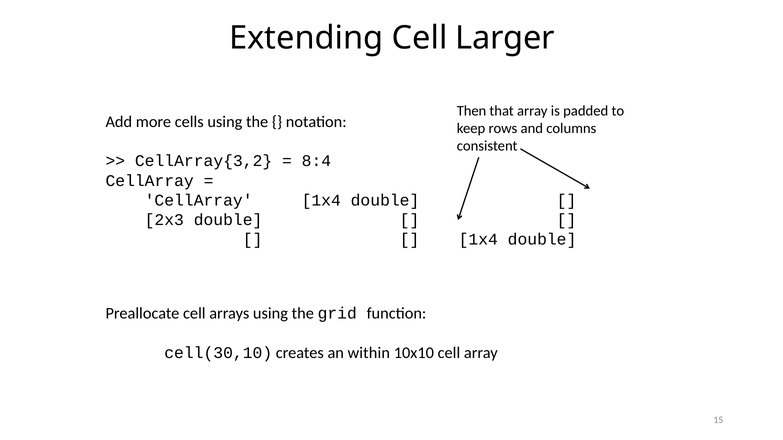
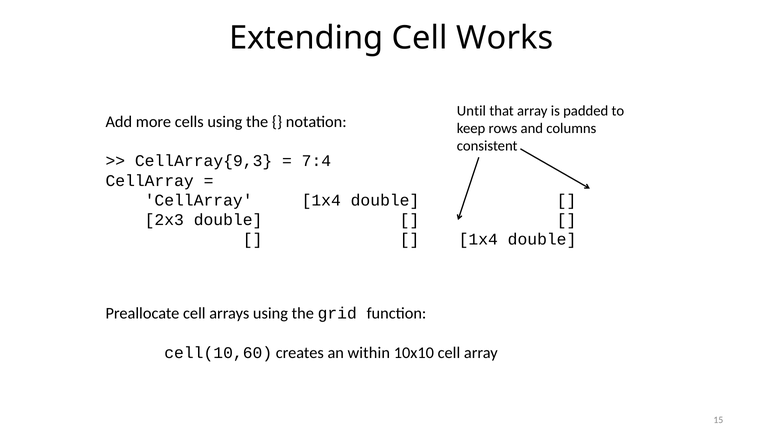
Larger: Larger -> Works
Then: Then -> Until
CellArray{3,2: CellArray{3,2 -> CellArray{9,3
8:4: 8:4 -> 7:4
cell(30,10: cell(30,10 -> cell(10,60
